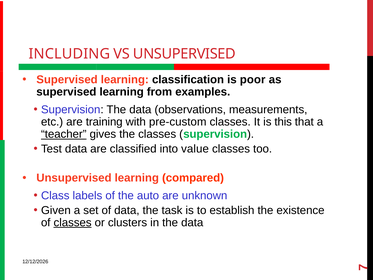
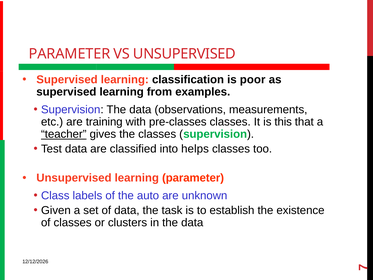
INCLUDING at (69, 54): INCLUDING -> PARAMETER
pre-custom: pre-custom -> pre-classes
value: value -> helps
learning compared: compared -> parameter
classes at (73, 222) underline: present -> none
